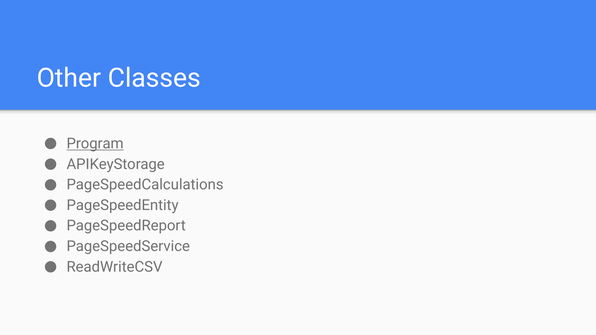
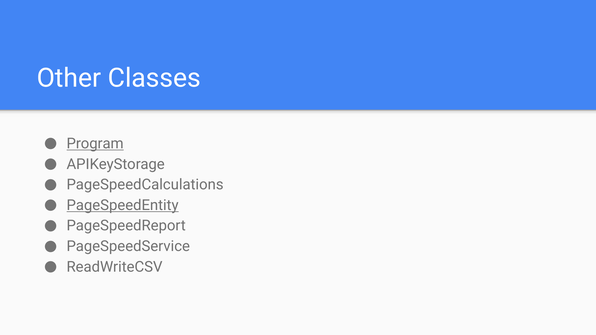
PageSpeedEntity underline: none -> present
